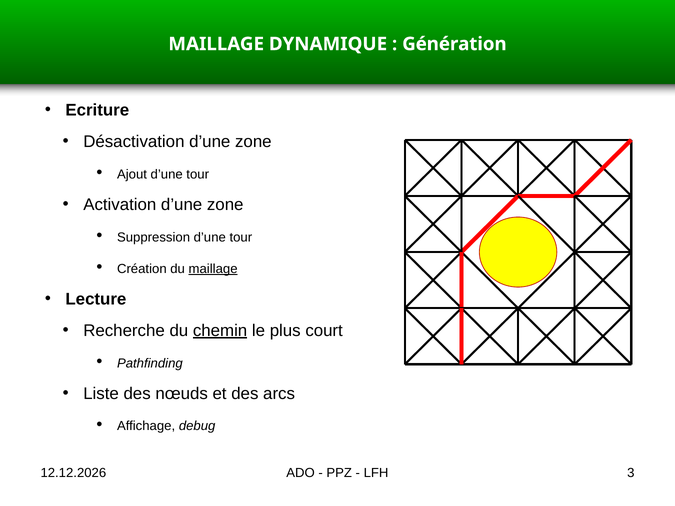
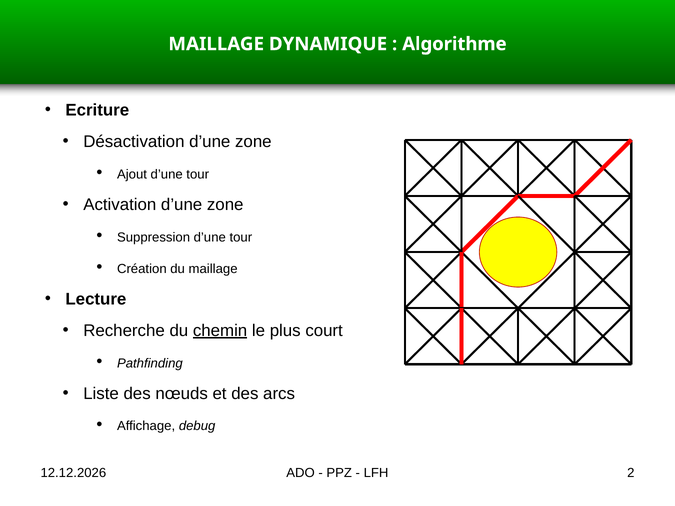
Génération: Génération -> Algorithme
maillage at (213, 269) underline: present -> none
3: 3 -> 2
